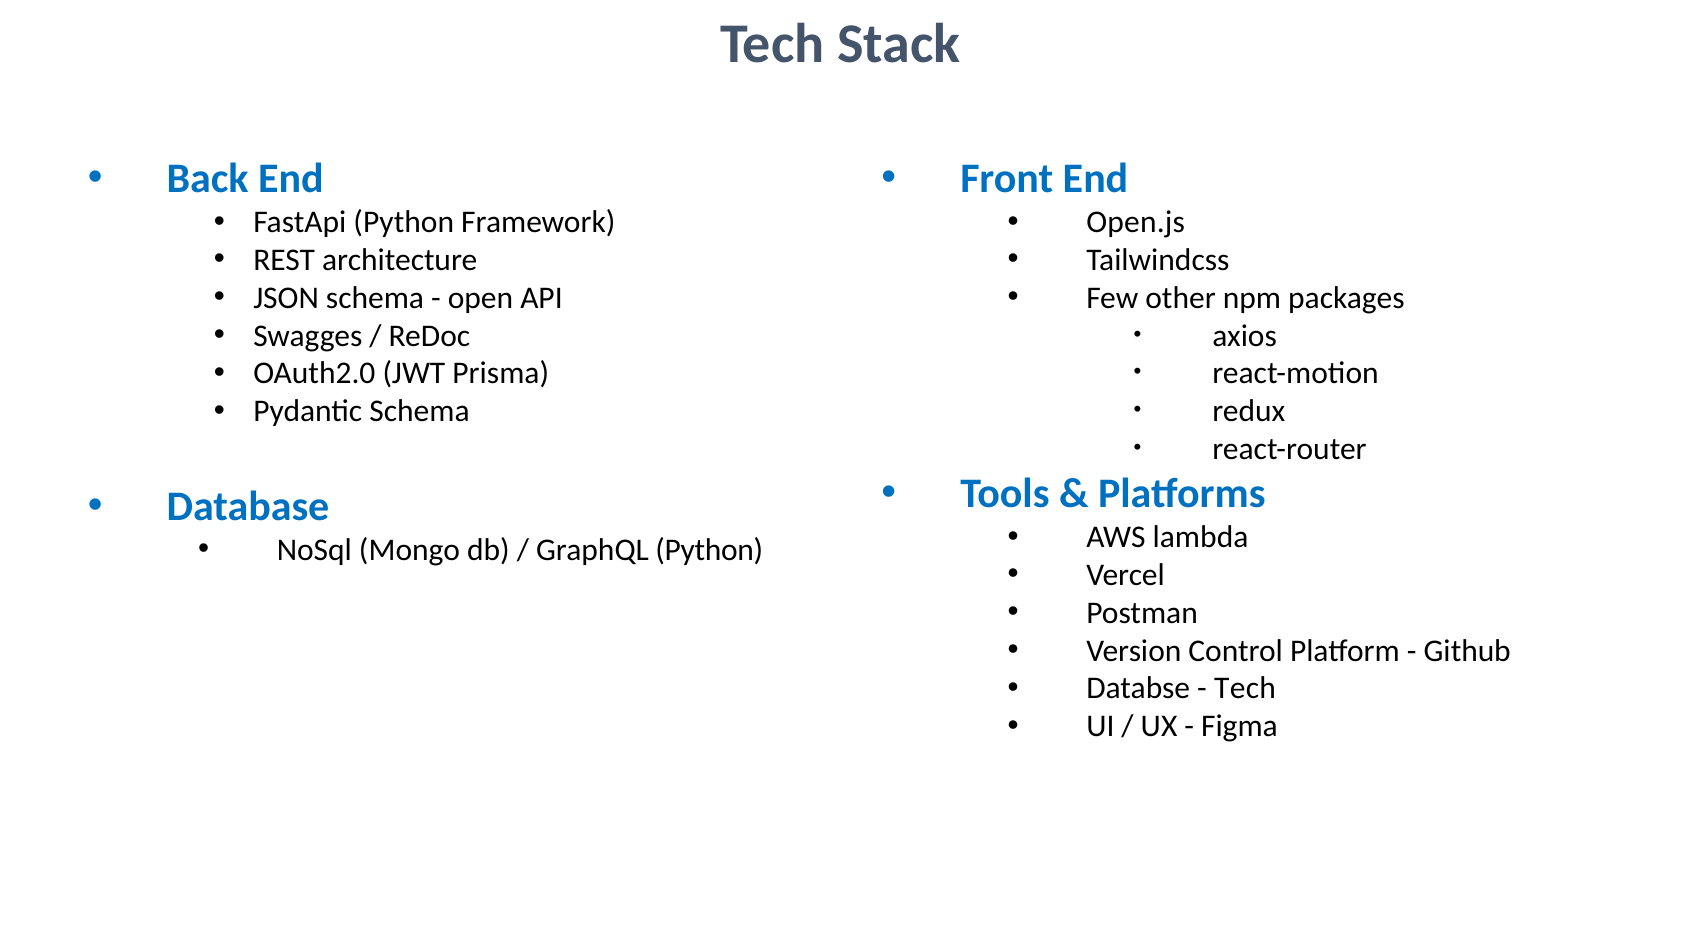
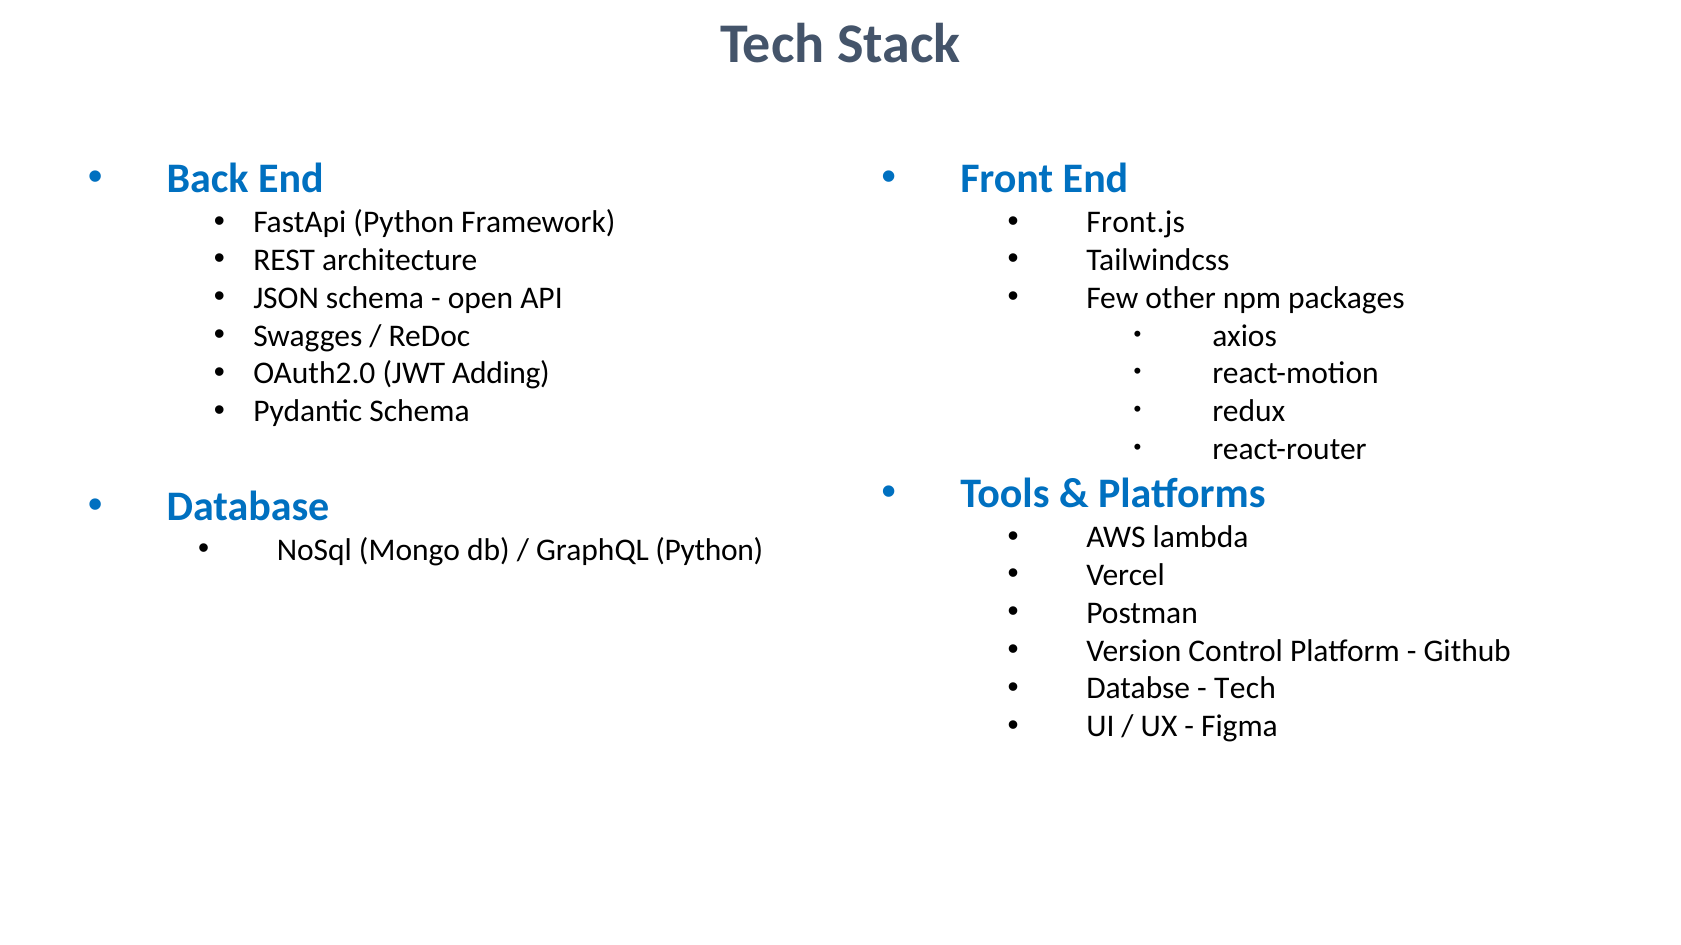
Open.js: Open.js -> Front.js
Prisma: Prisma -> Adding
